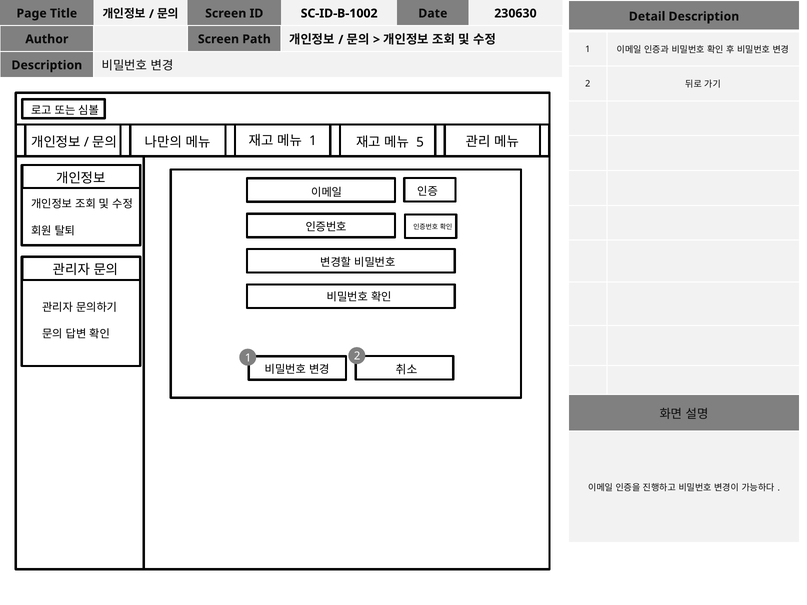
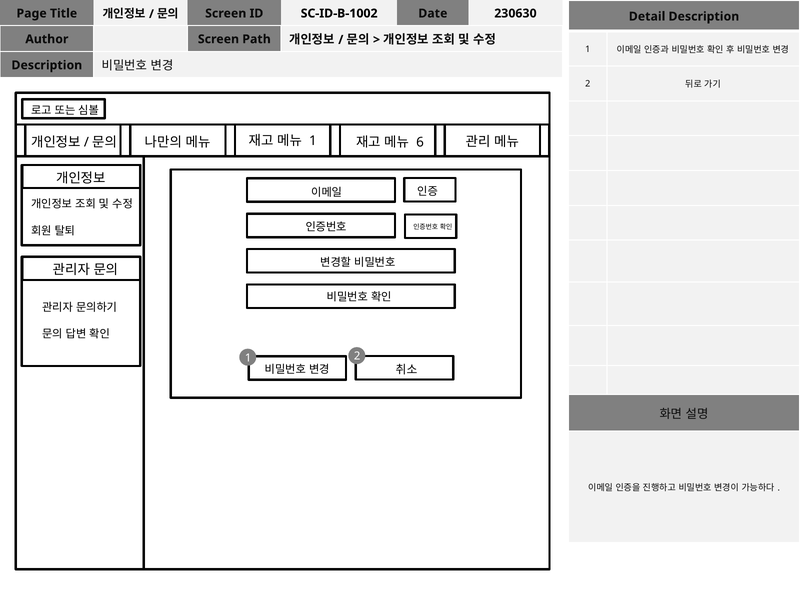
5: 5 -> 6
